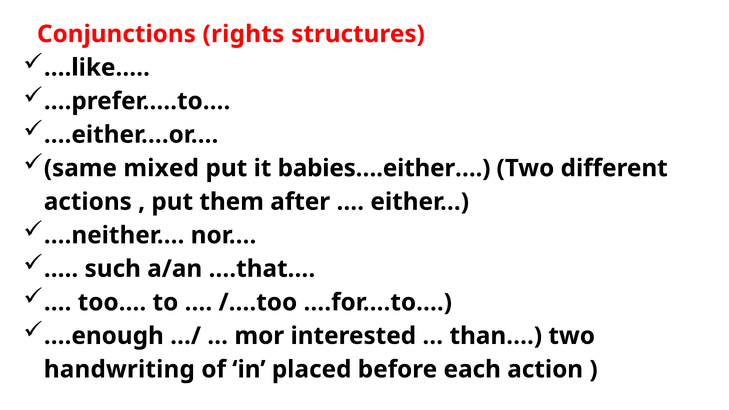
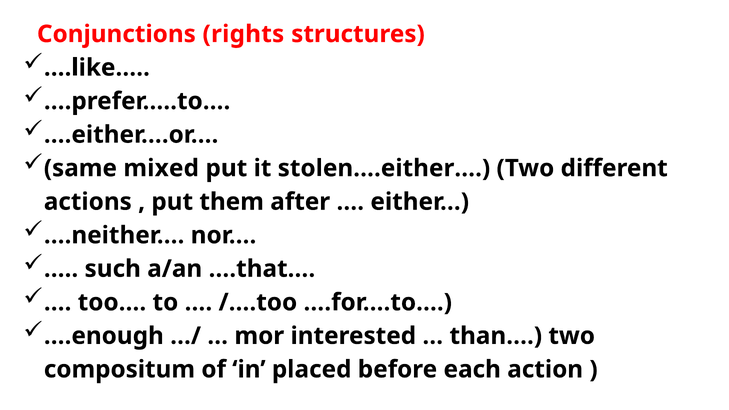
babies….either…: babies….either… -> stolen….either…
handwriting: handwriting -> compositum
